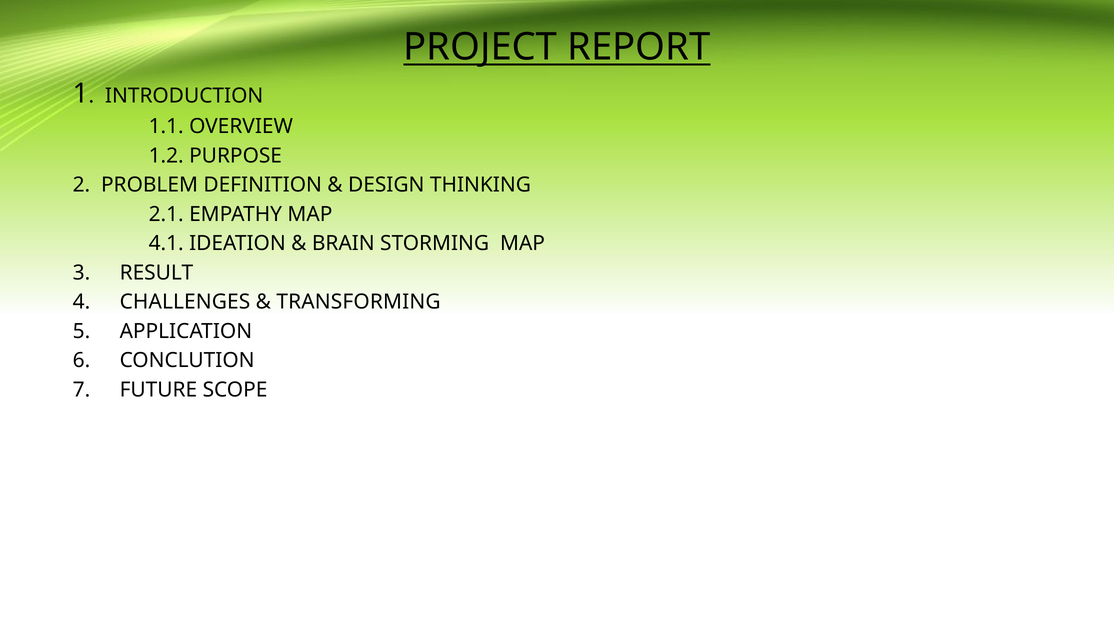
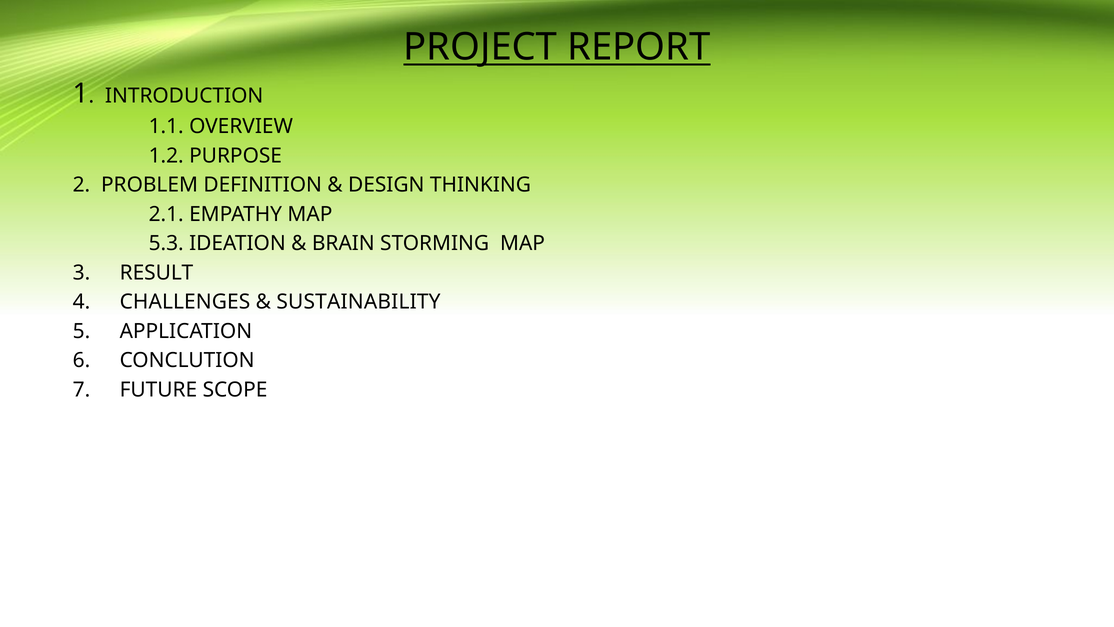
4.1: 4.1 -> 5.3
TRANSFORMING: TRANSFORMING -> SUSTAINABILITY
